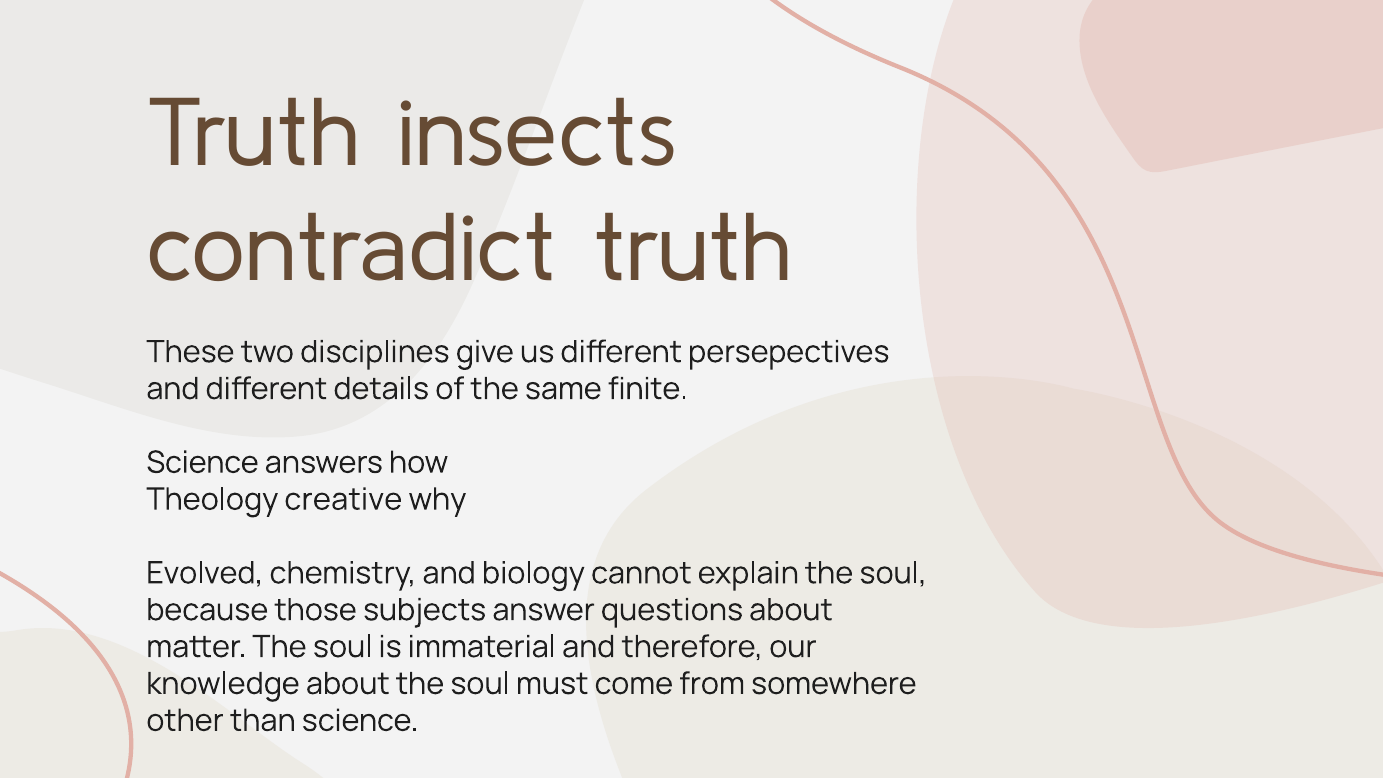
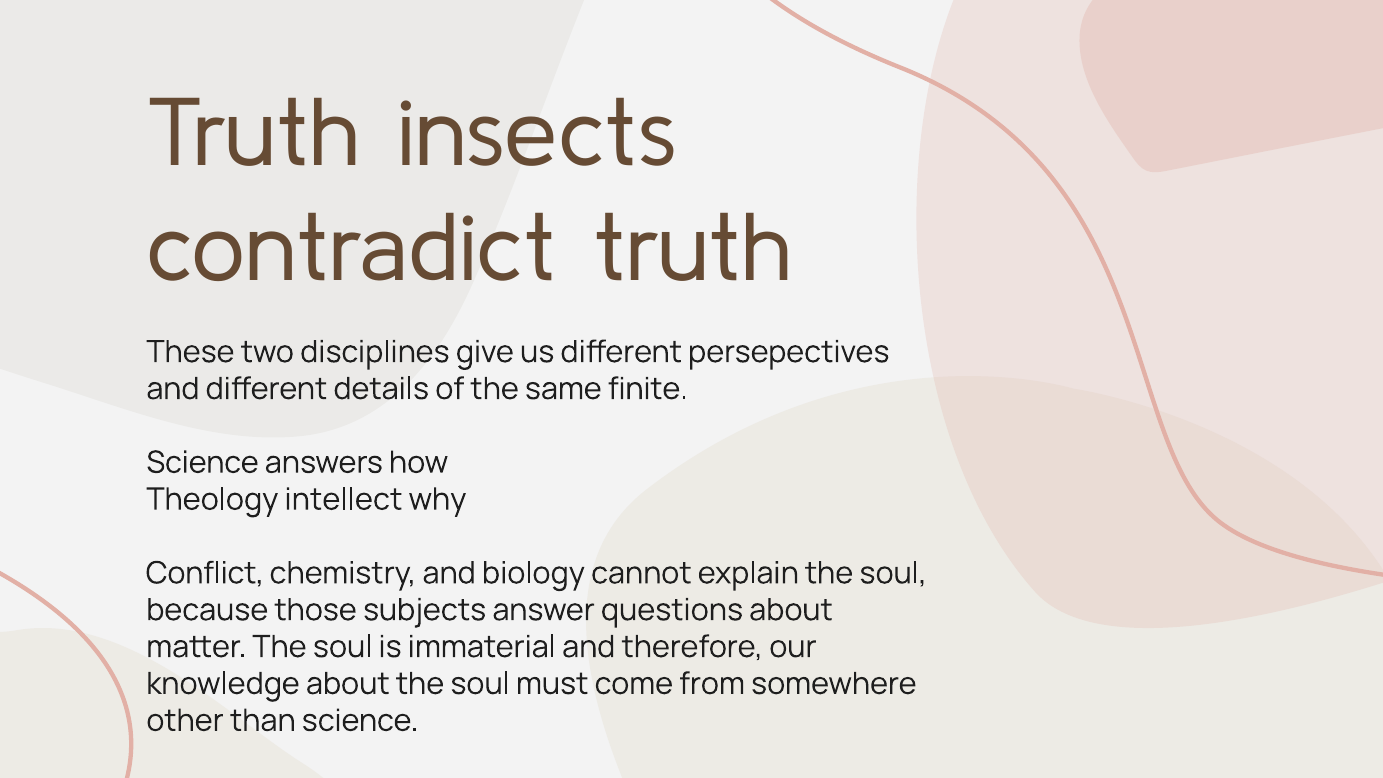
creative: creative -> intellect
Evolved: Evolved -> Conflict
